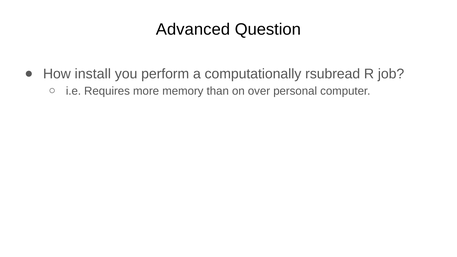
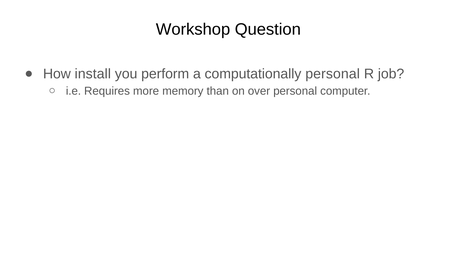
Advanced: Advanced -> Workshop
computationally rsubread: rsubread -> personal
